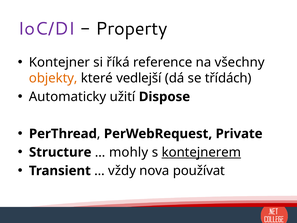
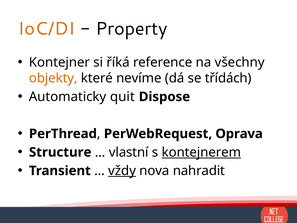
IoC/DI colour: purple -> orange
vedlejší: vedlejší -> nevíme
užití: užití -> quit
Private: Private -> Oprava
mohly: mohly -> vlastní
vždy underline: none -> present
používat: používat -> nahradit
